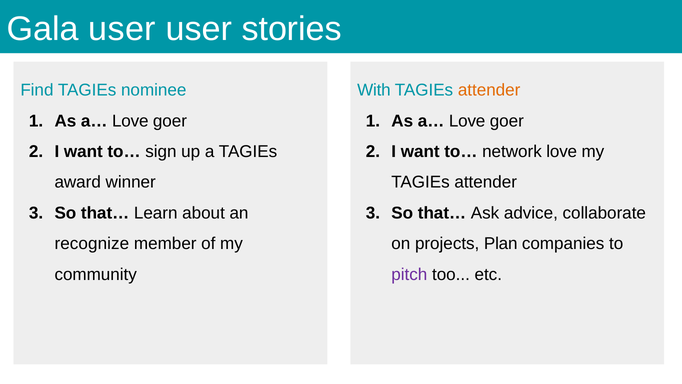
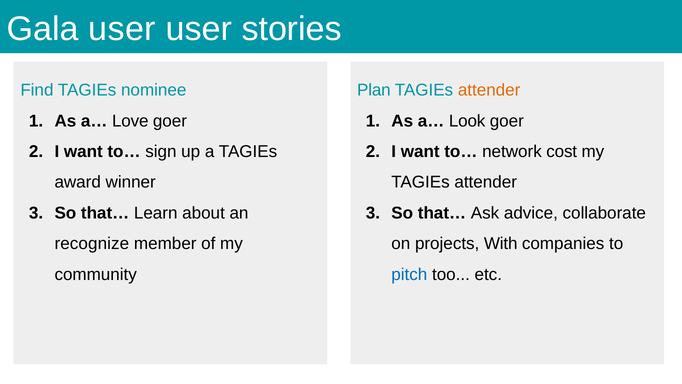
With: With -> Plan
Love at (467, 121): Love -> Look
network love: love -> cost
Plan: Plan -> With
pitch colour: purple -> blue
